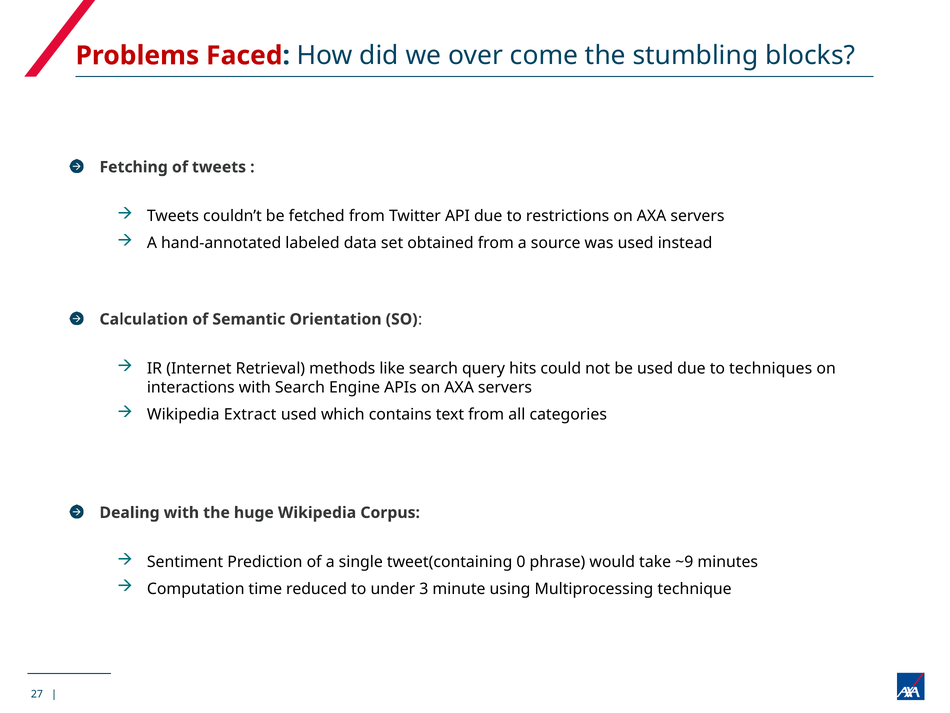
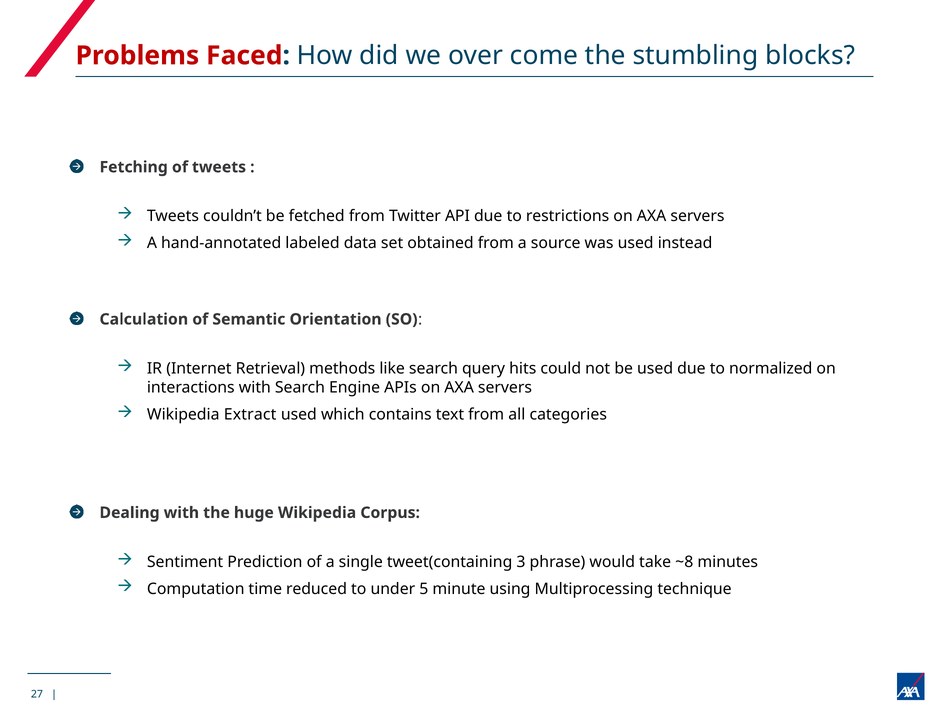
techniques: techniques -> normalized
0: 0 -> 3
~9: ~9 -> ~8
3: 3 -> 5
